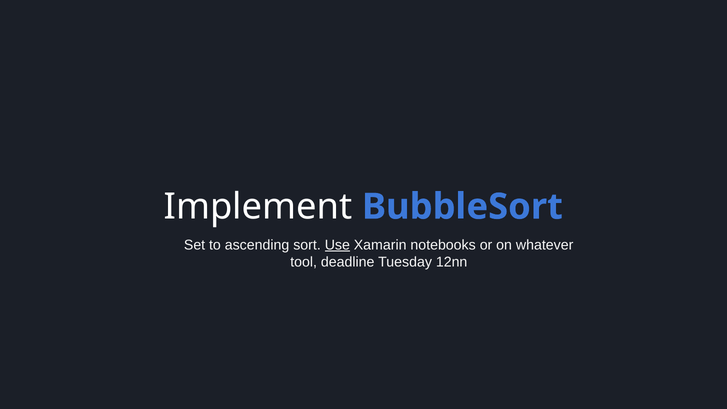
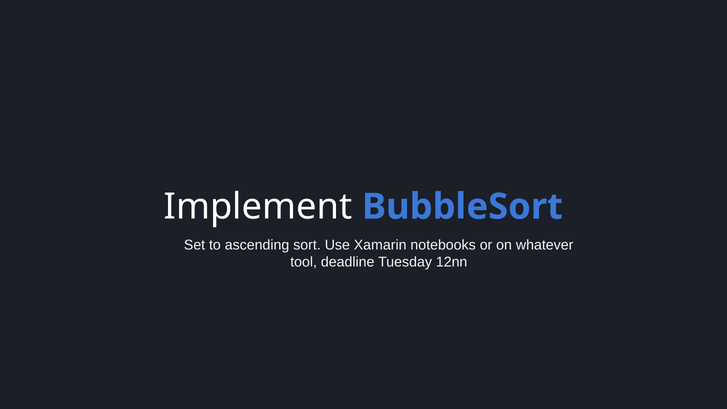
Use underline: present -> none
